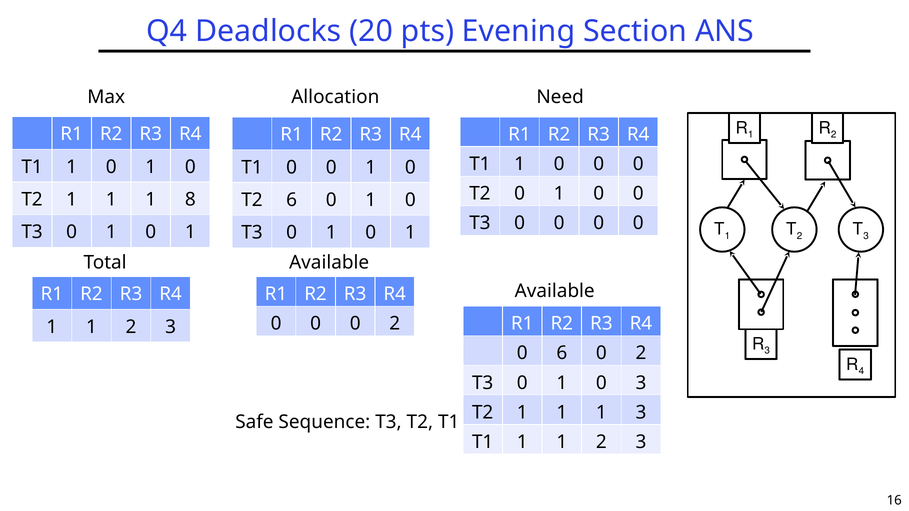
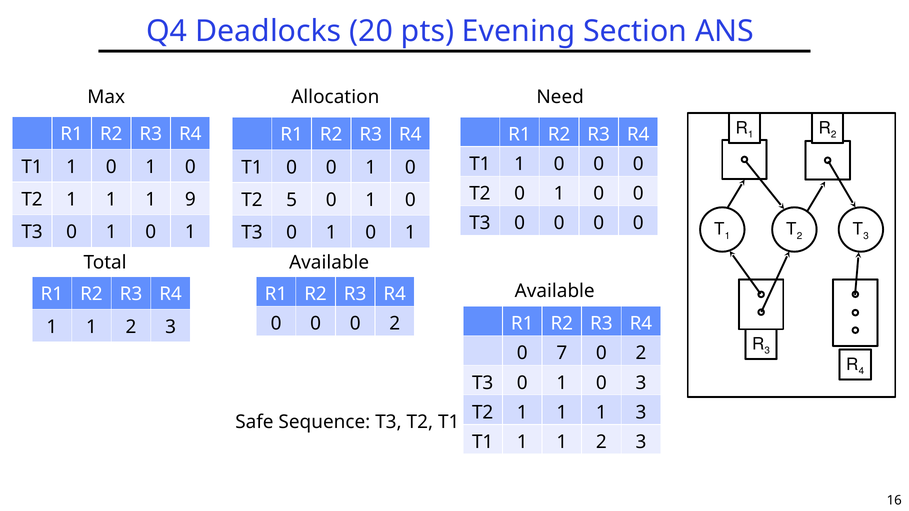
8: 8 -> 9
T2 6: 6 -> 5
0 6: 6 -> 7
